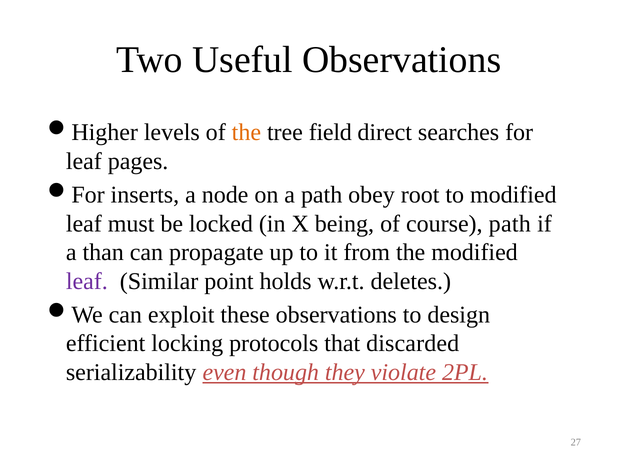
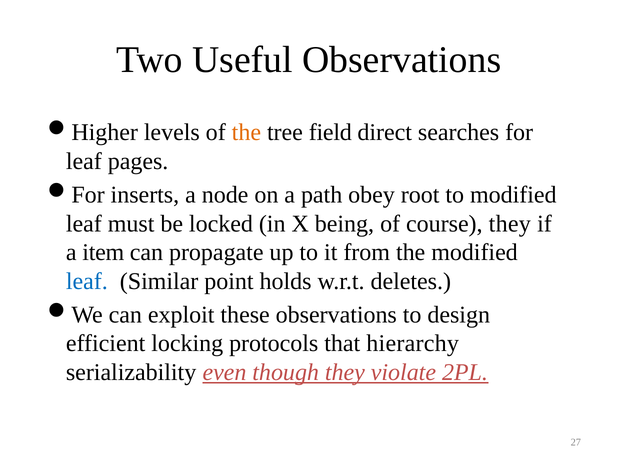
course path: path -> they
than: than -> item
leaf at (87, 281) colour: purple -> blue
discarded: discarded -> hierarchy
